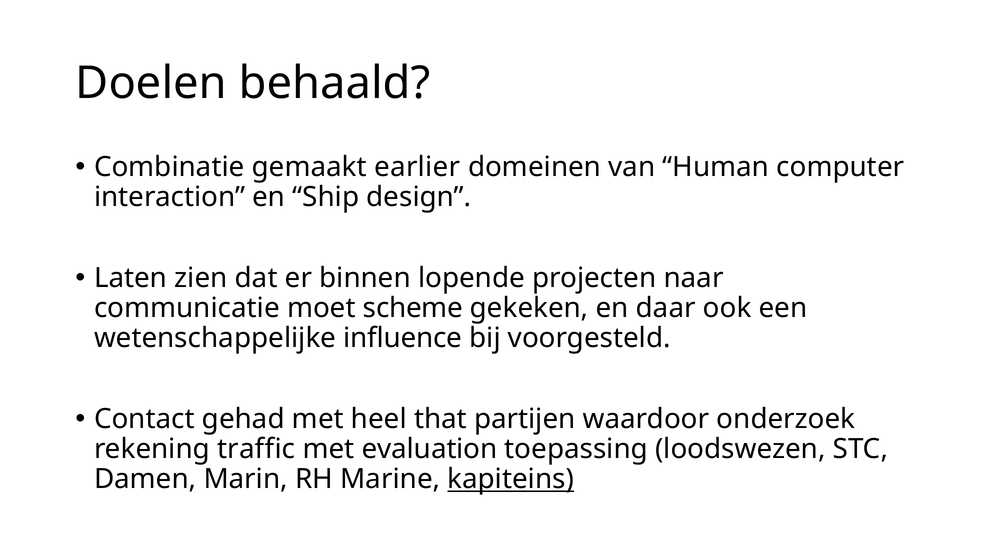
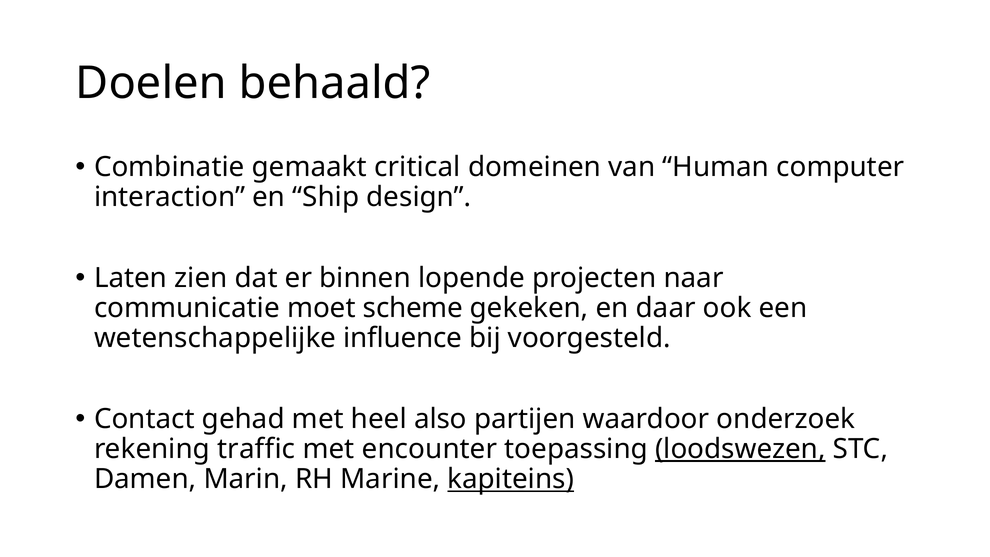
earlier: earlier -> critical
that: that -> also
evaluation: evaluation -> encounter
loodswezen underline: none -> present
